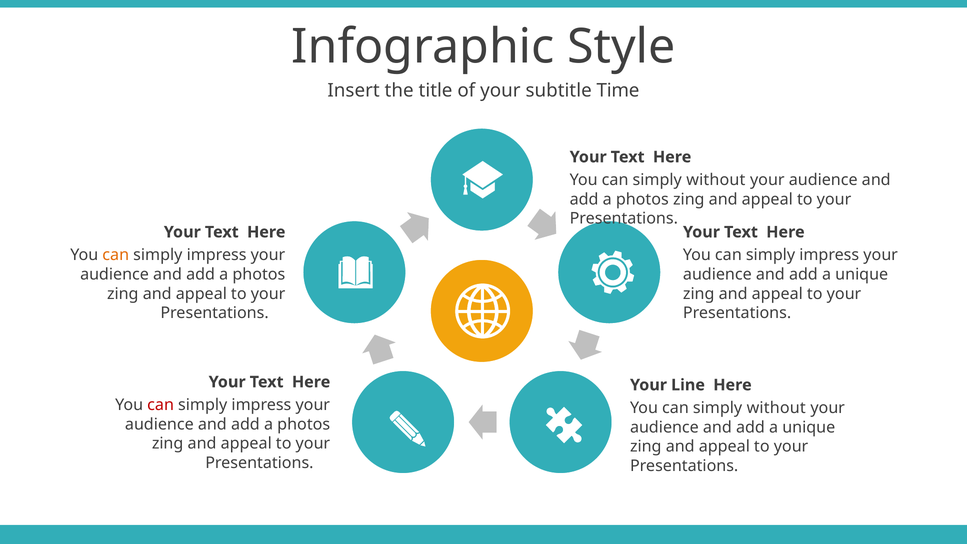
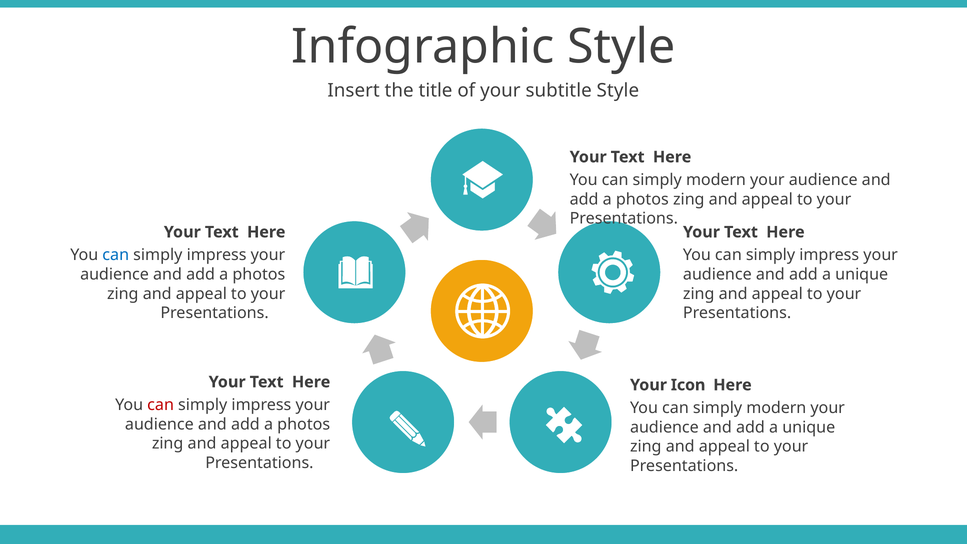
subtitle Time: Time -> Style
without at (716, 180): without -> modern
can at (116, 255) colour: orange -> blue
Line: Line -> Icon
without at (776, 408): without -> modern
